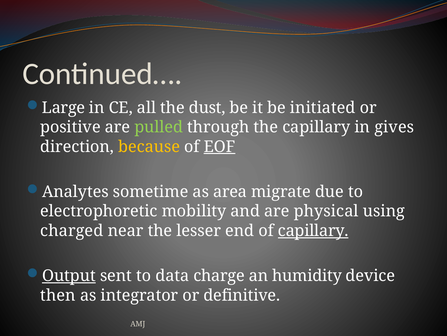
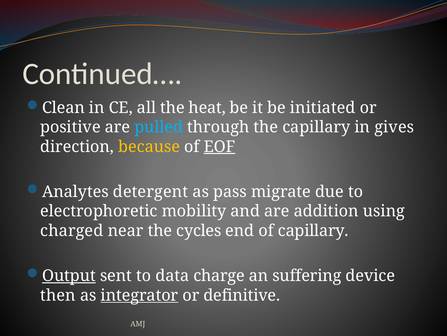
Large: Large -> Clean
dust: dust -> heat
pulled colour: light green -> light blue
sometime: sometime -> detergent
area: area -> pass
physical: physical -> addition
lesser: lesser -> cycles
capillary at (313, 230) underline: present -> none
humidity: humidity -> suffering
integrator underline: none -> present
